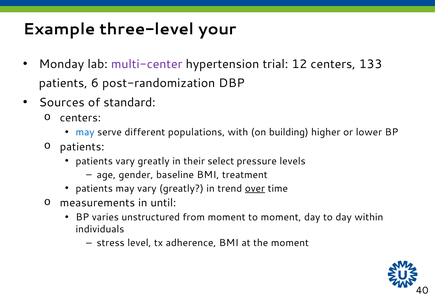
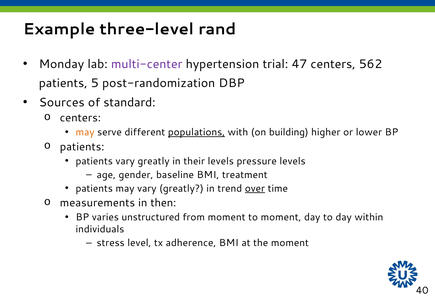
your: your -> rand
12: 12 -> 47
133: 133 -> 562
6: 6 -> 5
may at (85, 132) colour: blue -> orange
populations underline: none -> present
their select: select -> levels
until: until -> then
